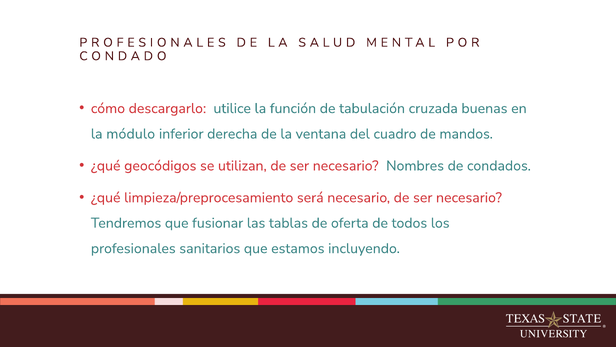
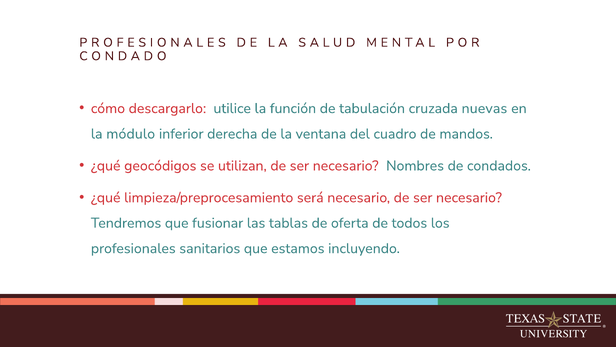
buenas: buenas -> nuevas
